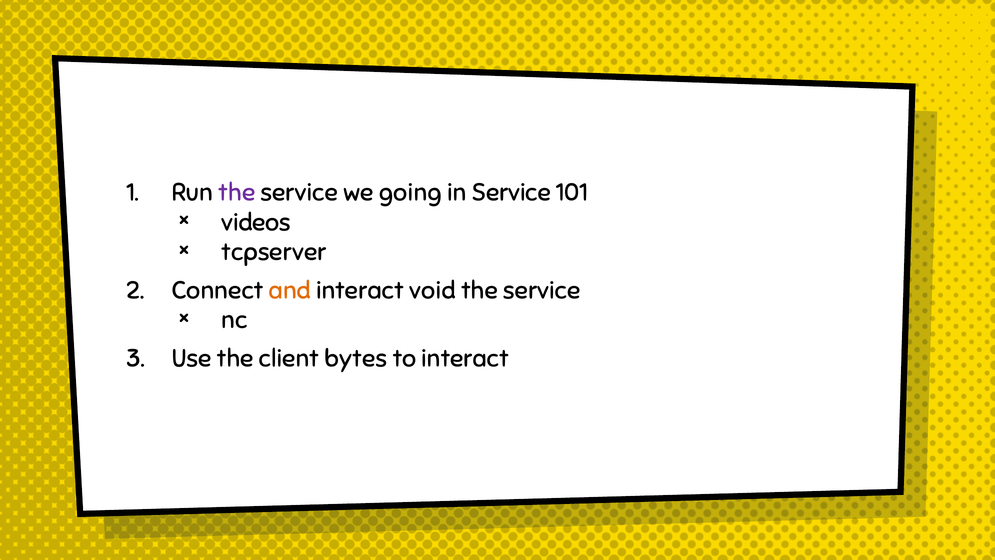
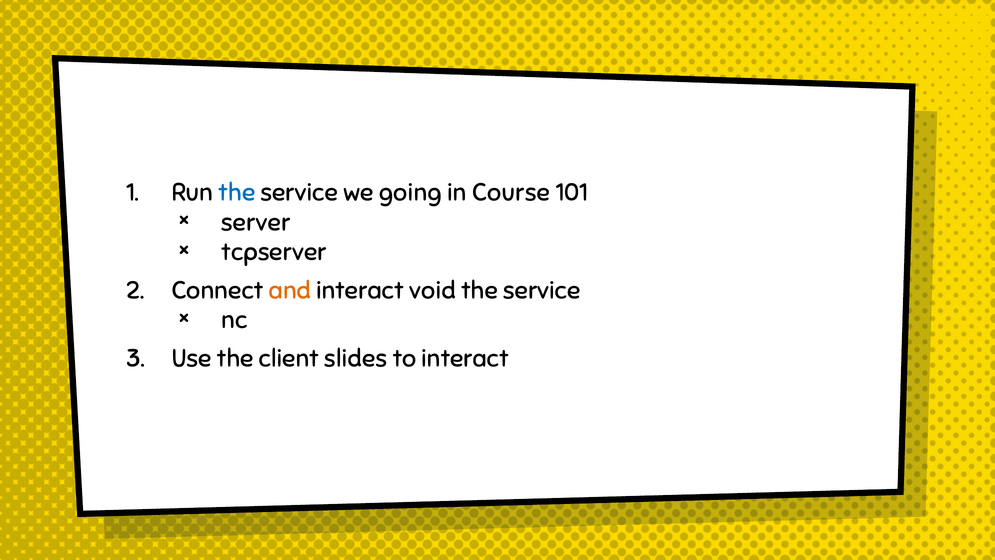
the at (237, 192) colour: purple -> blue
in Service: Service -> Course
videos: videos -> server
bytes: bytes -> slides
